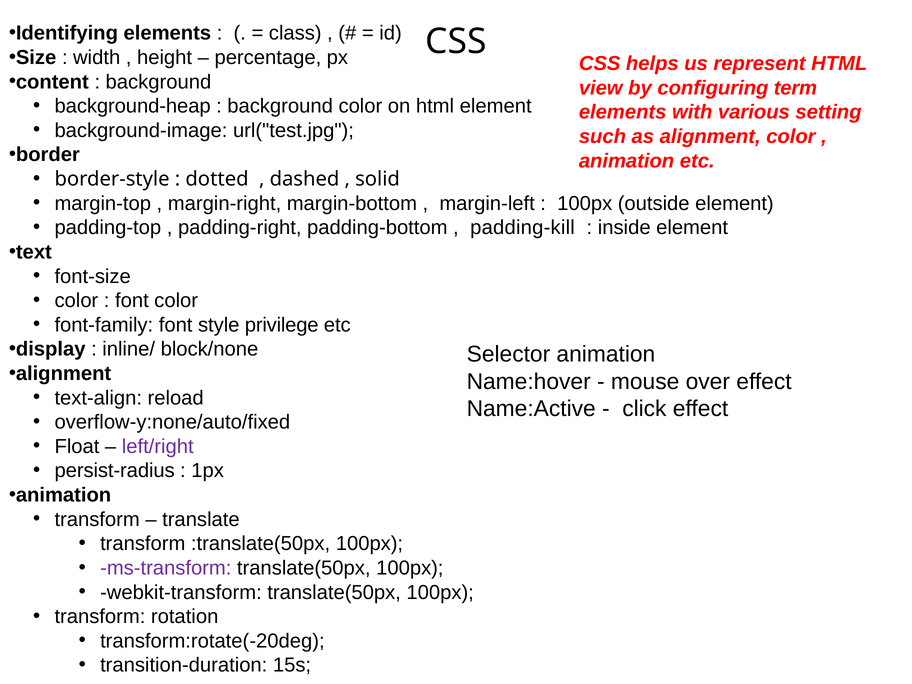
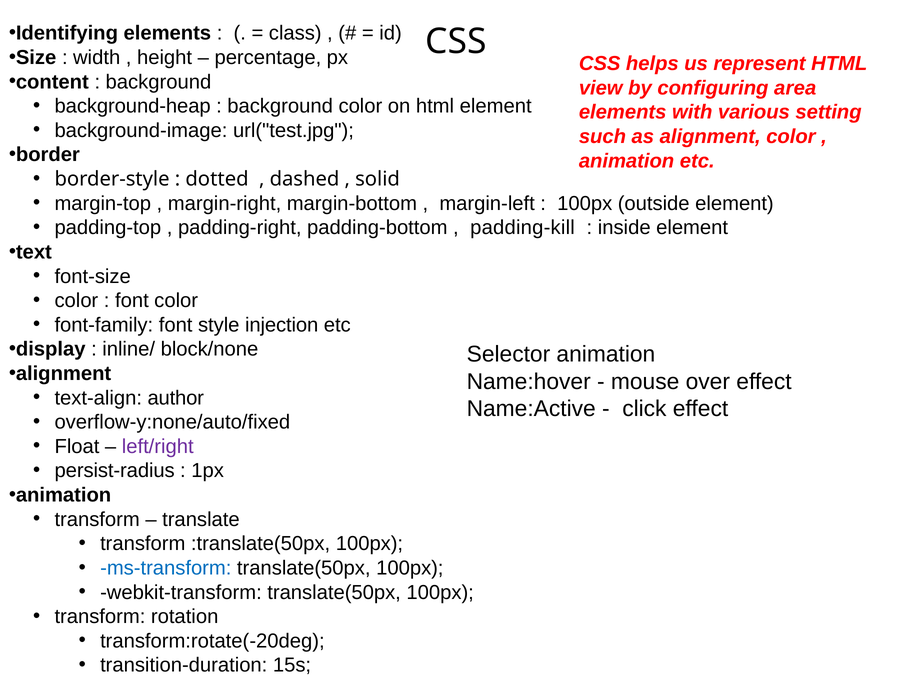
term: term -> area
privilege: privilege -> injection
reload: reload -> author
ms-transform colour: purple -> blue
